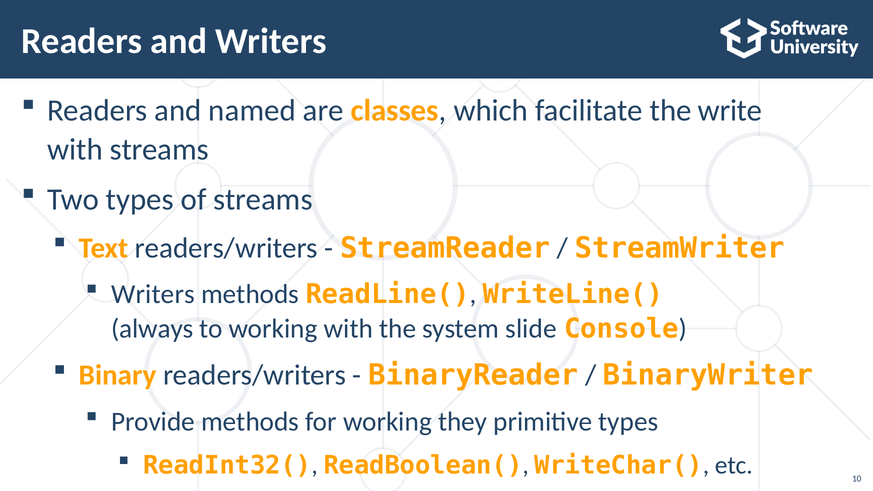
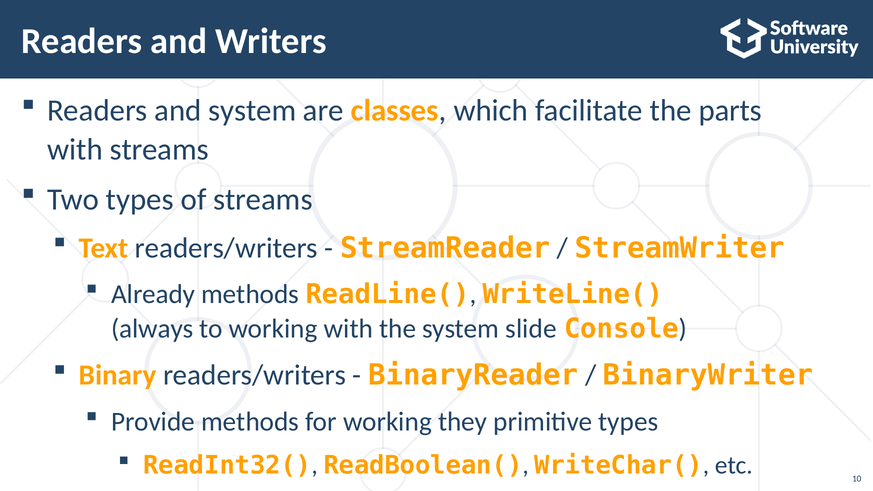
and named: named -> system
write: write -> parts
Writers at (153, 294): Writers -> Already
